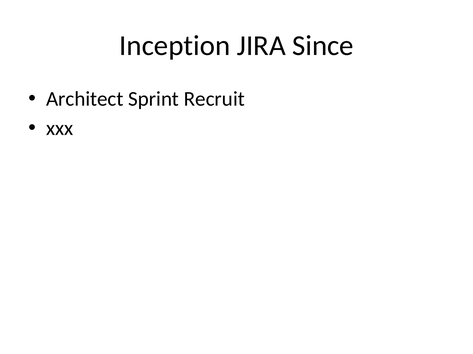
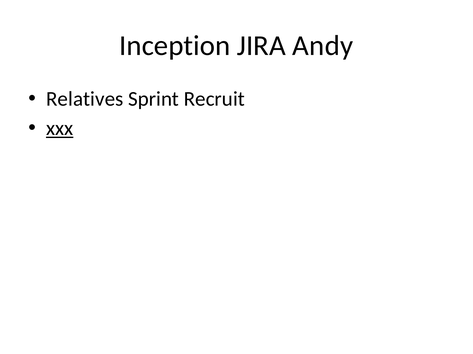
Since: Since -> Andy
Architect: Architect -> Relatives
xxx underline: none -> present
